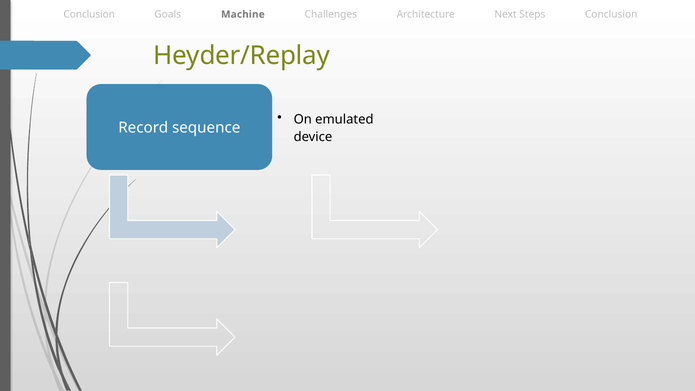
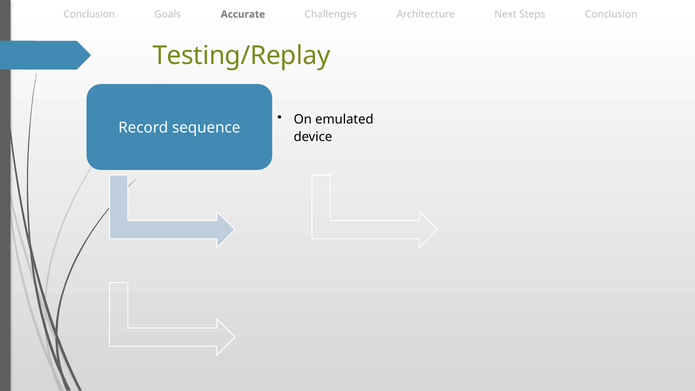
Machine: Machine -> Accurate
Heyder/Replay: Heyder/Replay -> Testing/Replay
